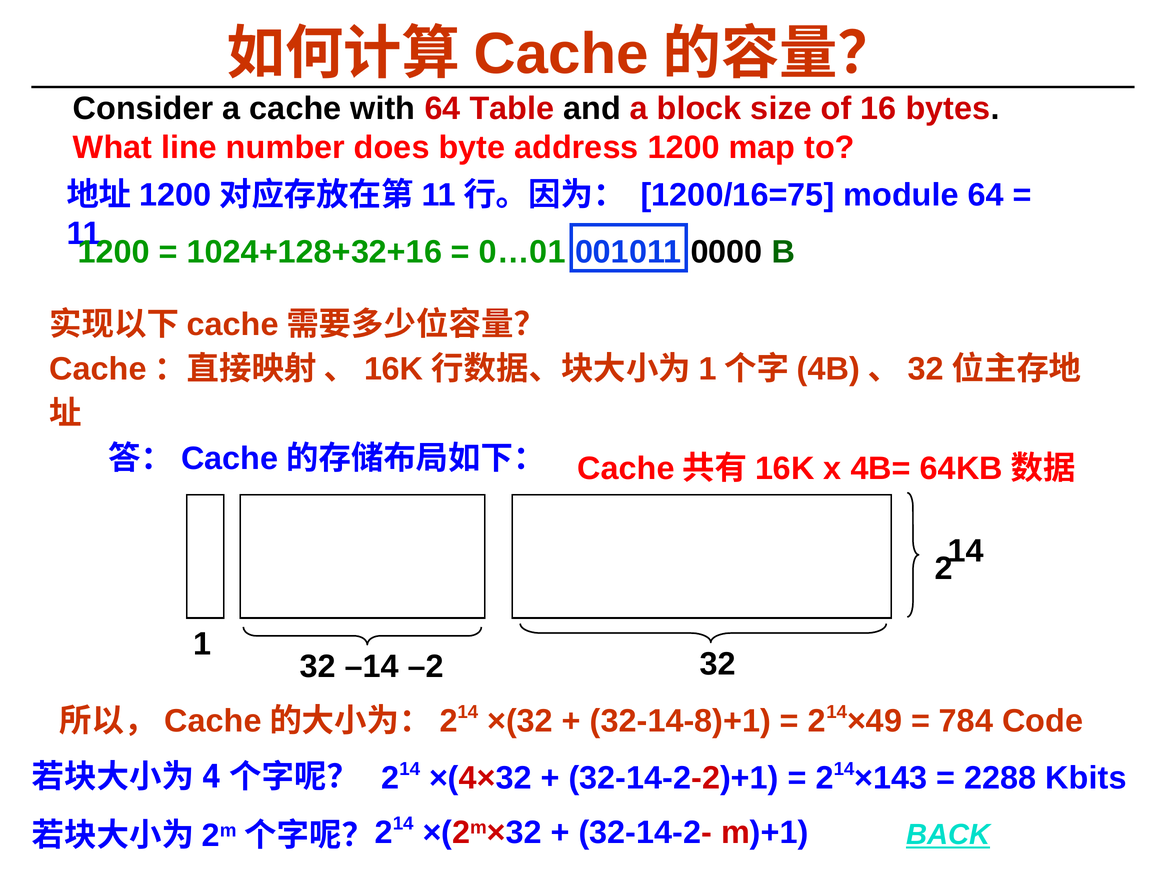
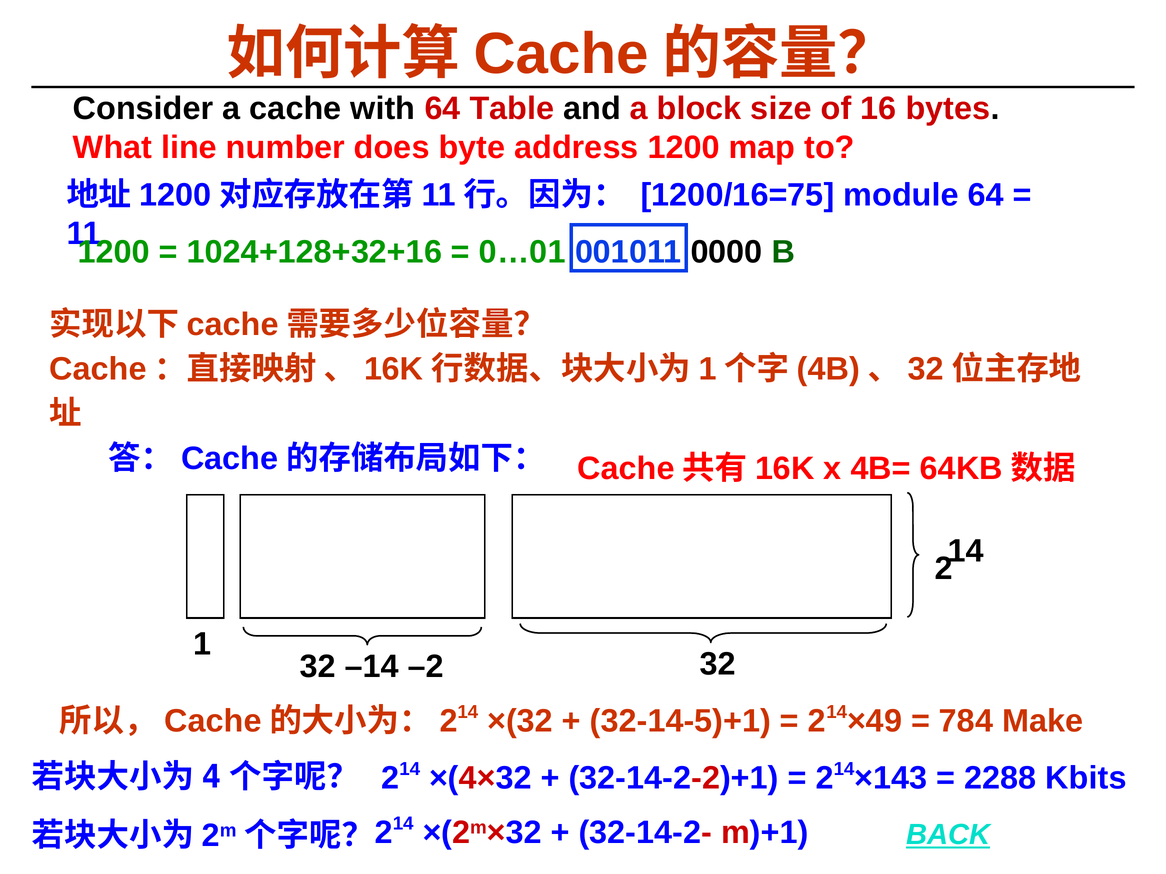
32-14-8)+1: 32-14-8)+1 -> 32-14-5)+1
Code: Code -> Make
